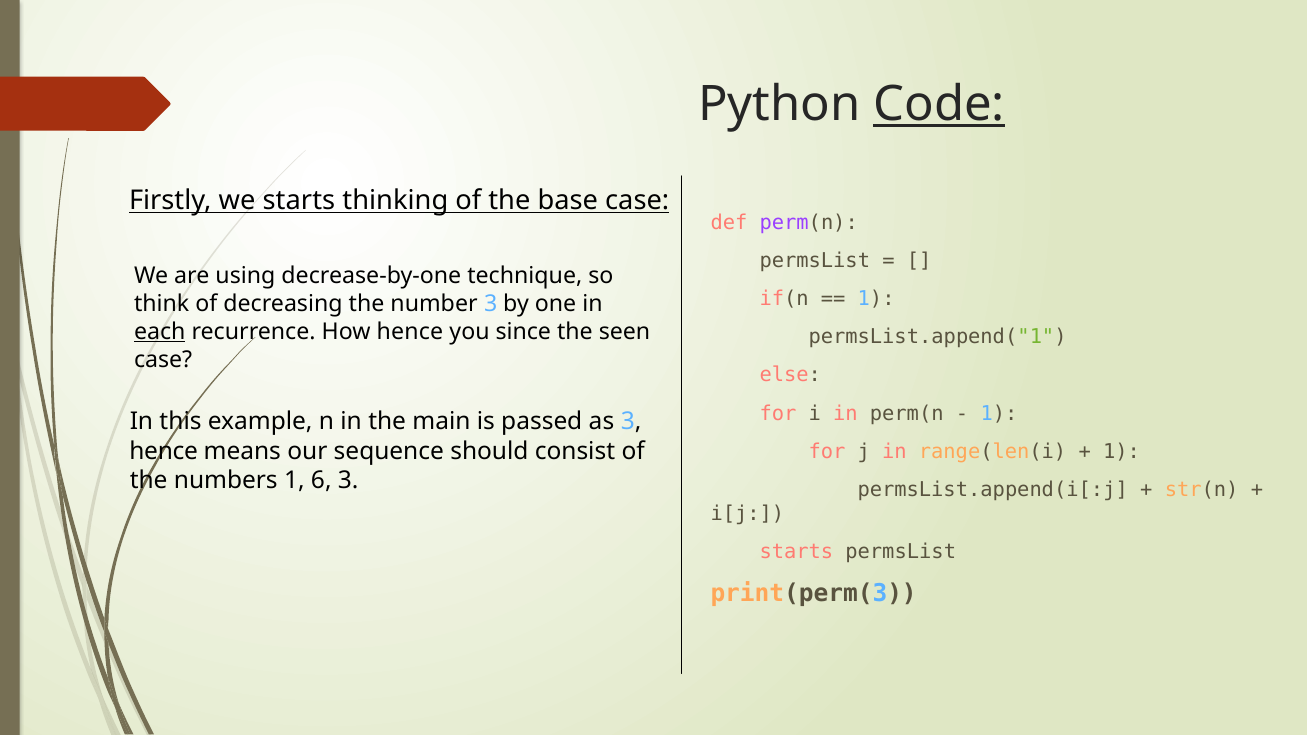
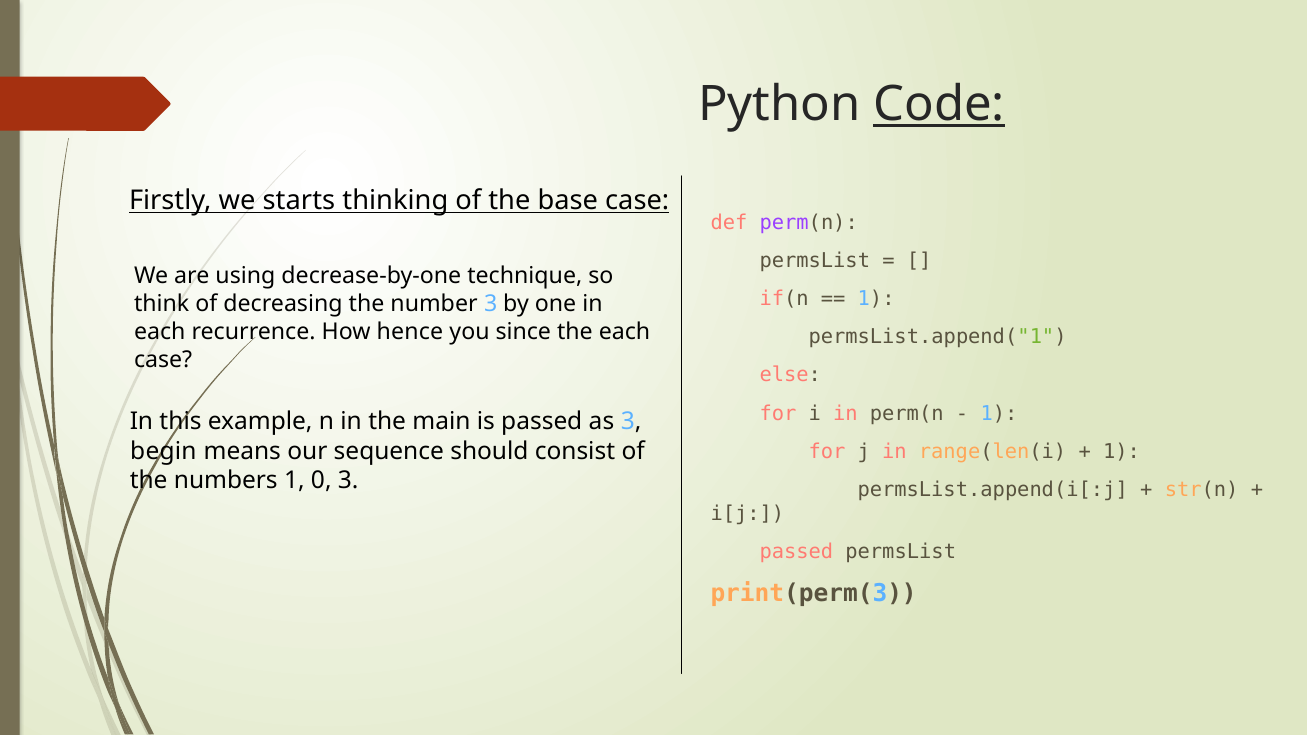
each at (160, 332) underline: present -> none
the seen: seen -> each
hence at (164, 451): hence -> begin
6: 6 -> 0
starts at (796, 552): starts -> passed
